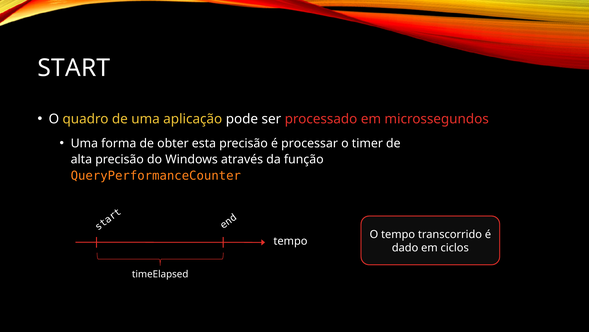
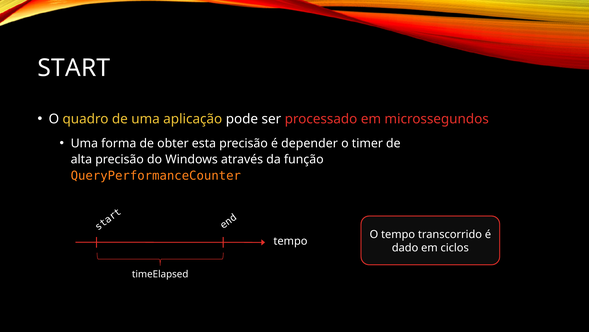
processar: processar -> depender
